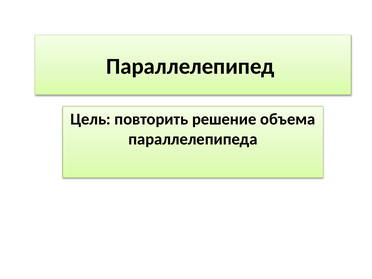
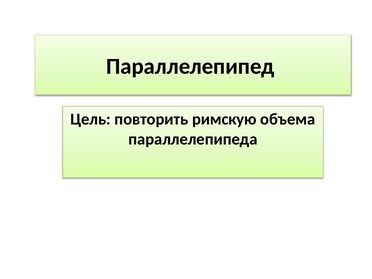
решение: решение -> римскую
